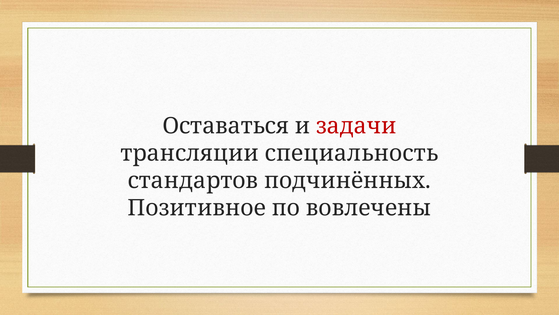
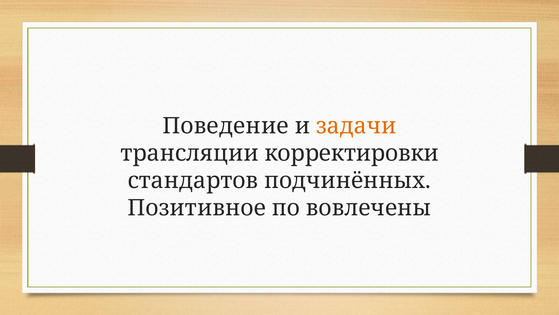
Оставаться: Оставаться -> Поведение
задачи colour: red -> orange
специальность: специальность -> корректировки
